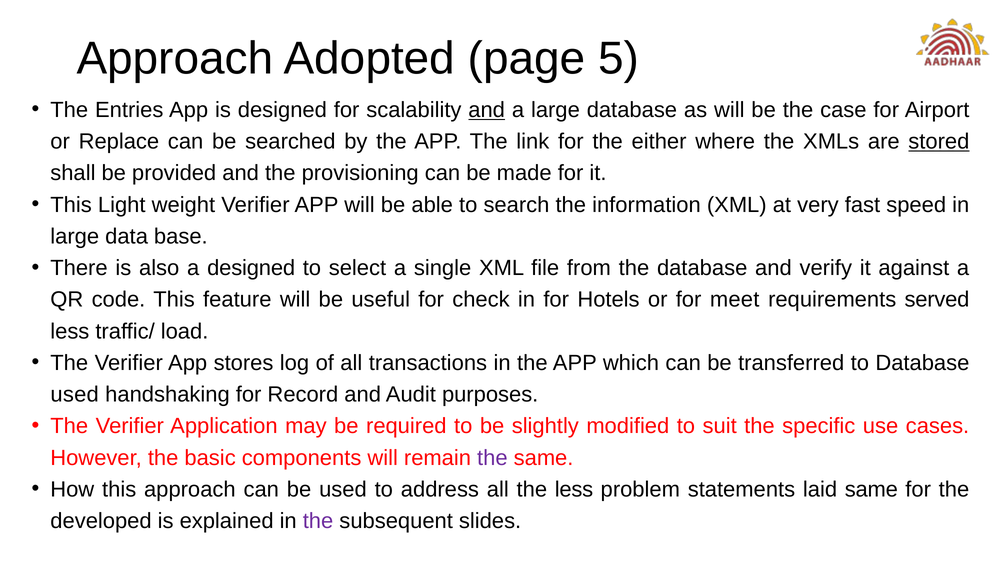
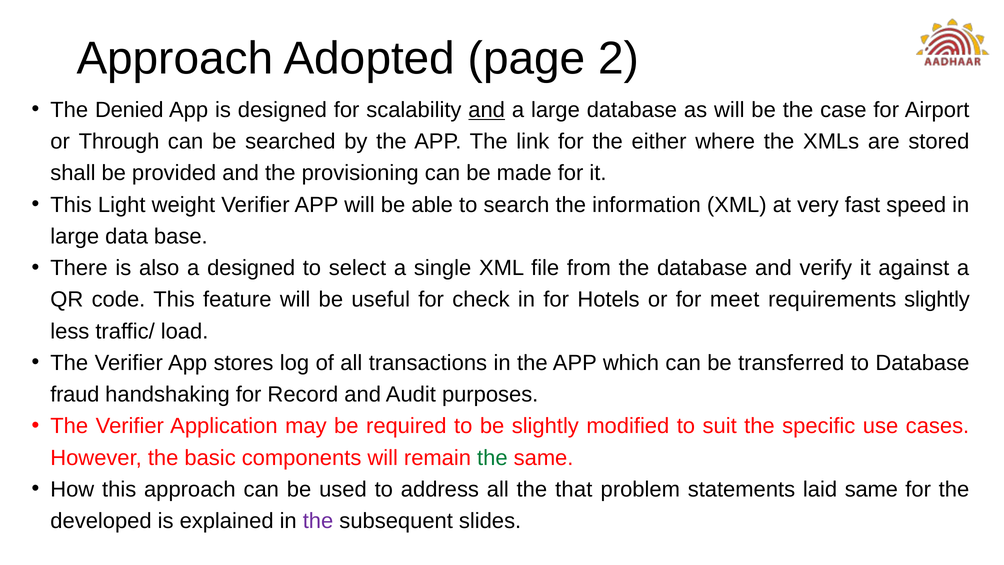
5: 5 -> 2
Entries: Entries -> Denied
Replace: Replace -> Through
stored underline: present -> none
requirements served: served -> slightly
used at (75, 394): used -> fraud
the at (492, 458) colour: purple -> green
the less: less -> that
